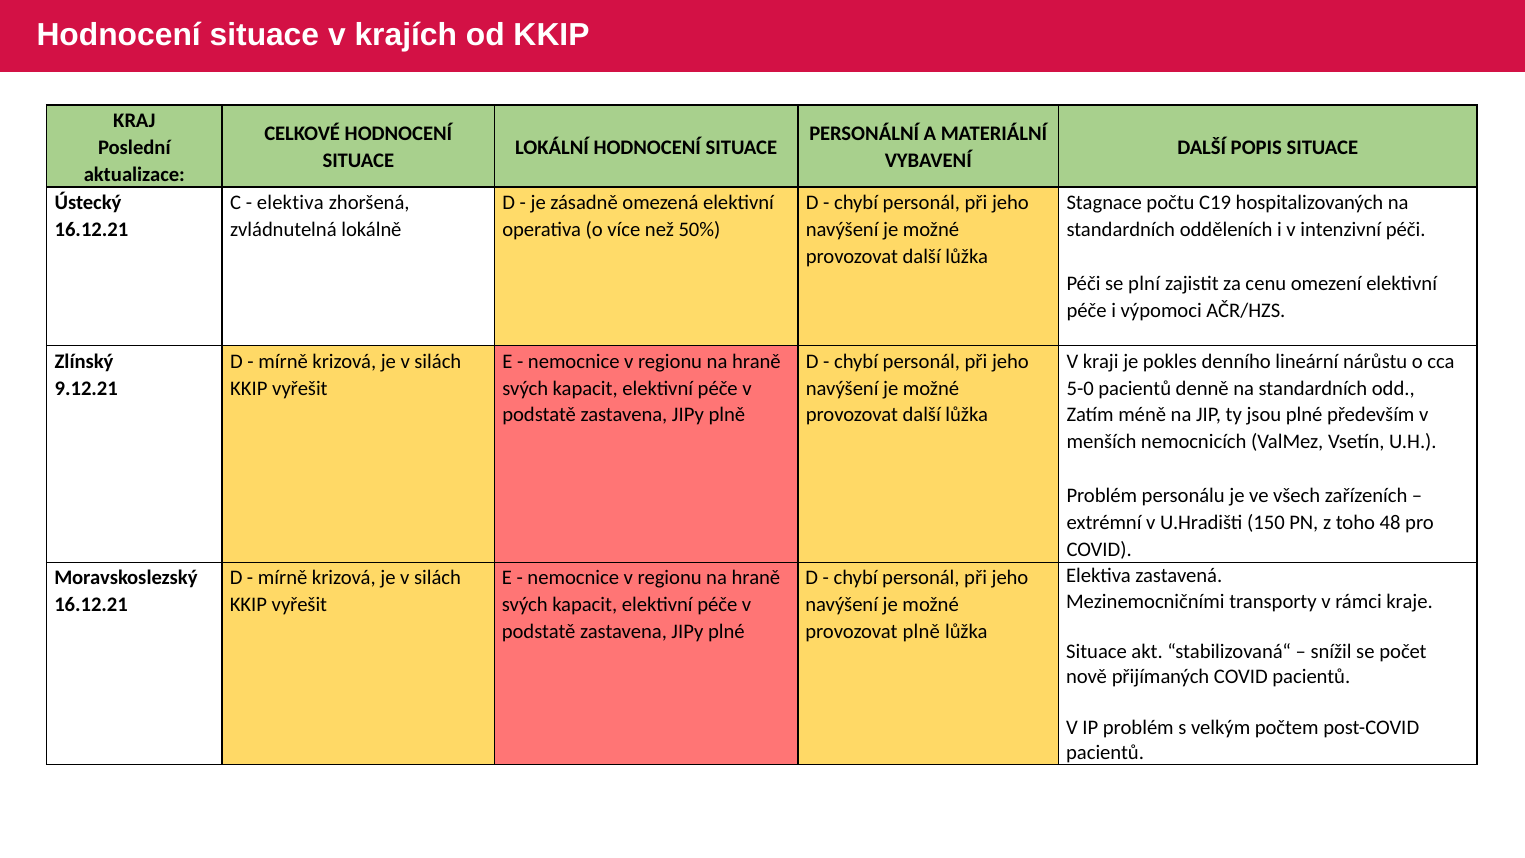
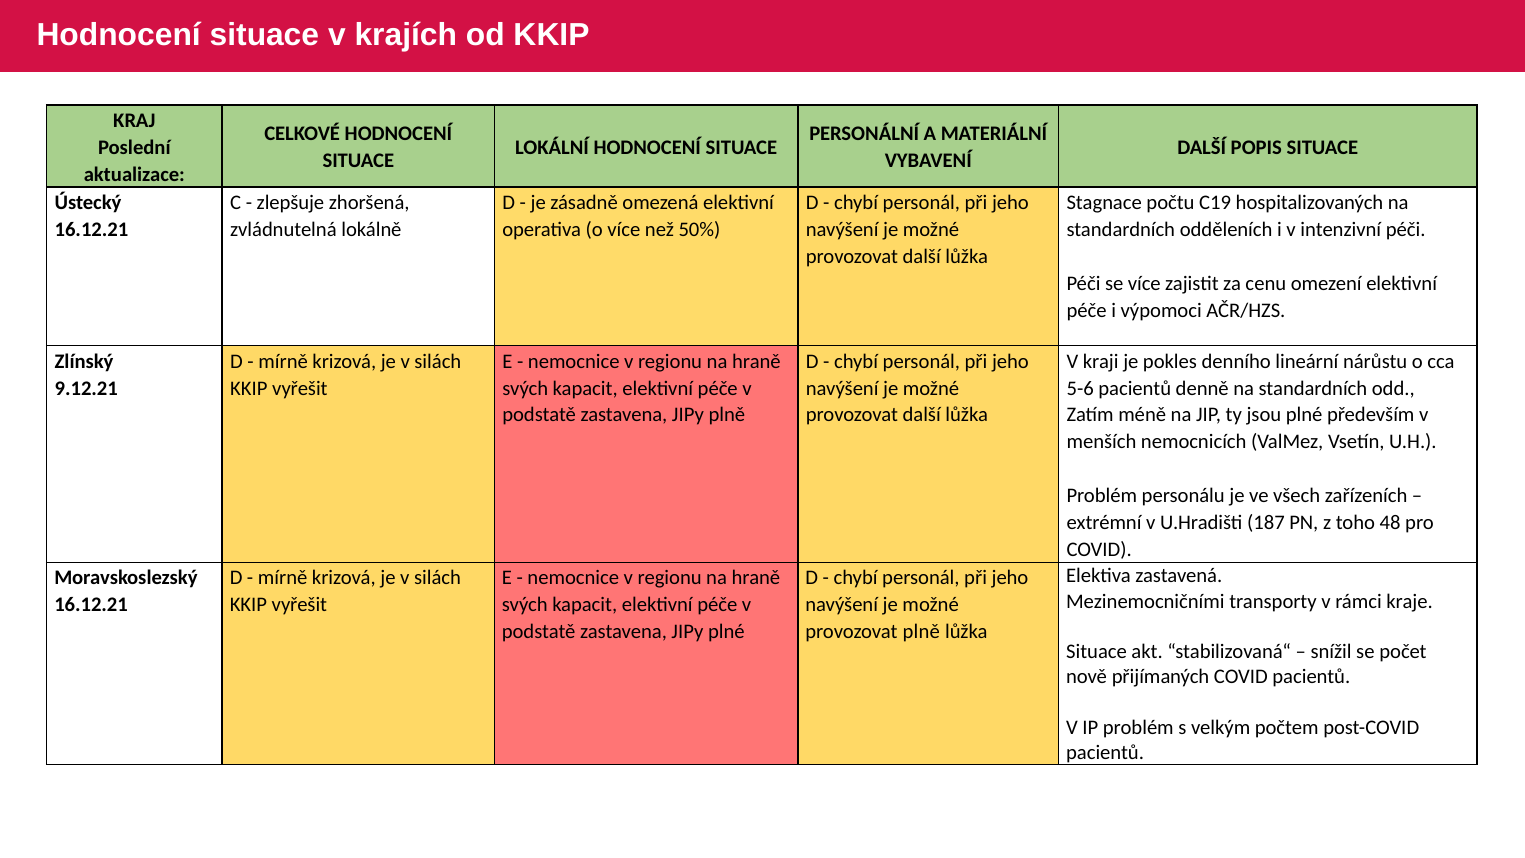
elektiva at (290, 203): elektiva -> zlepšuje
se plní: plní -> více
5-0: 5-0 -> 5-6
150: 150 -> 187
